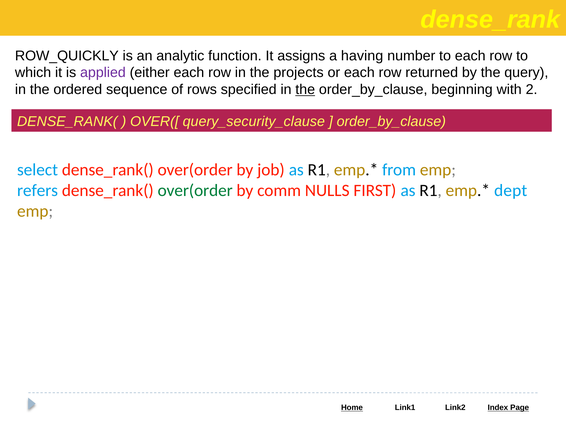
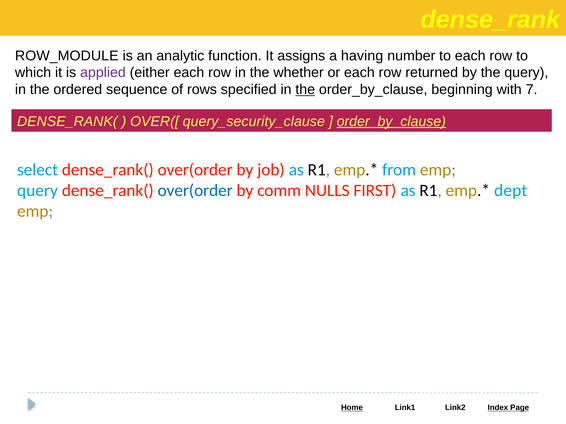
ROW_QUICKLY: ROW_QUICKLY -> ROW_MODULE
projects: projects -> whether
2: 2 -> 7
order_by_clause at (391, 122) underline: none -> present
refers at (38, 191): refers -> query
over(order at (195, 191) colour: green -> blue
